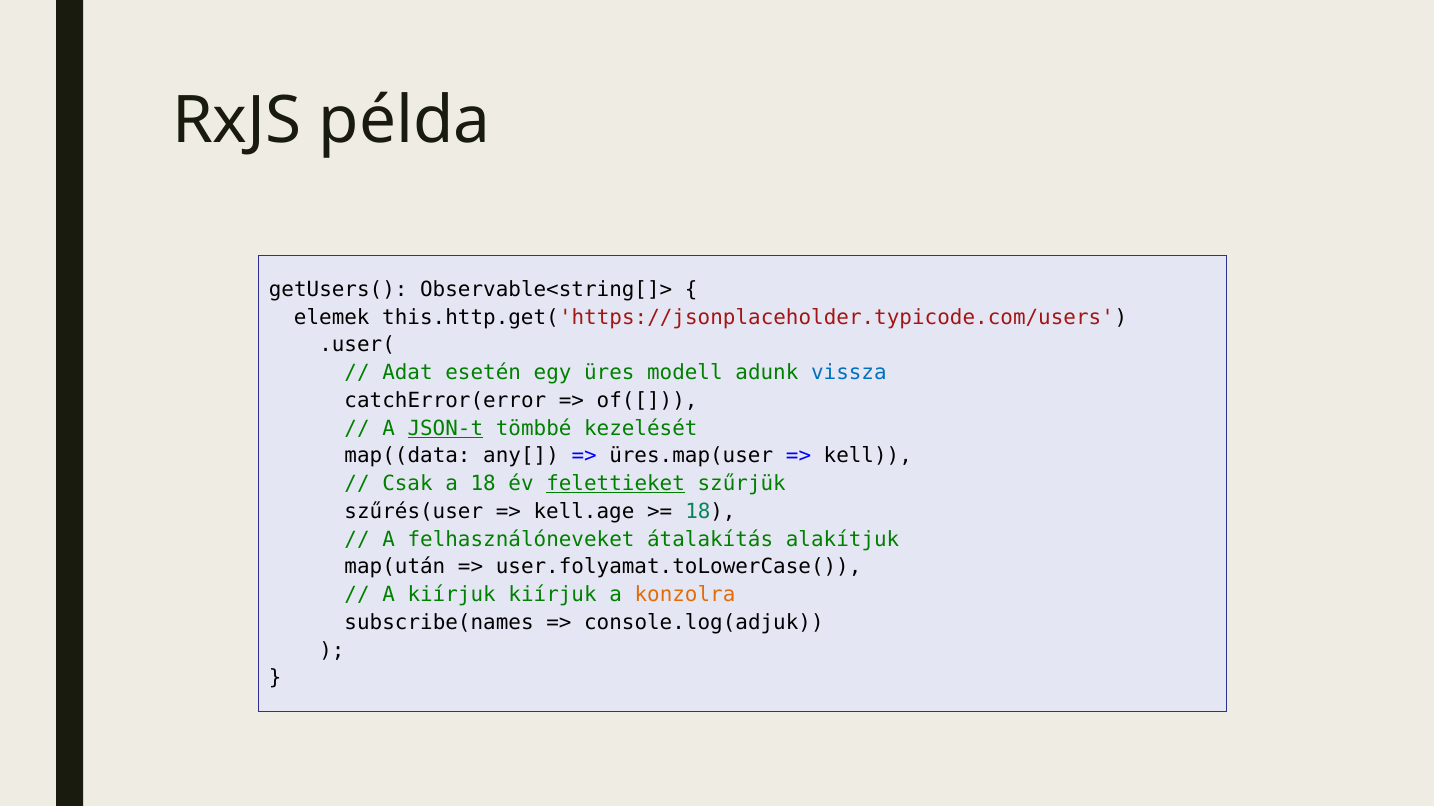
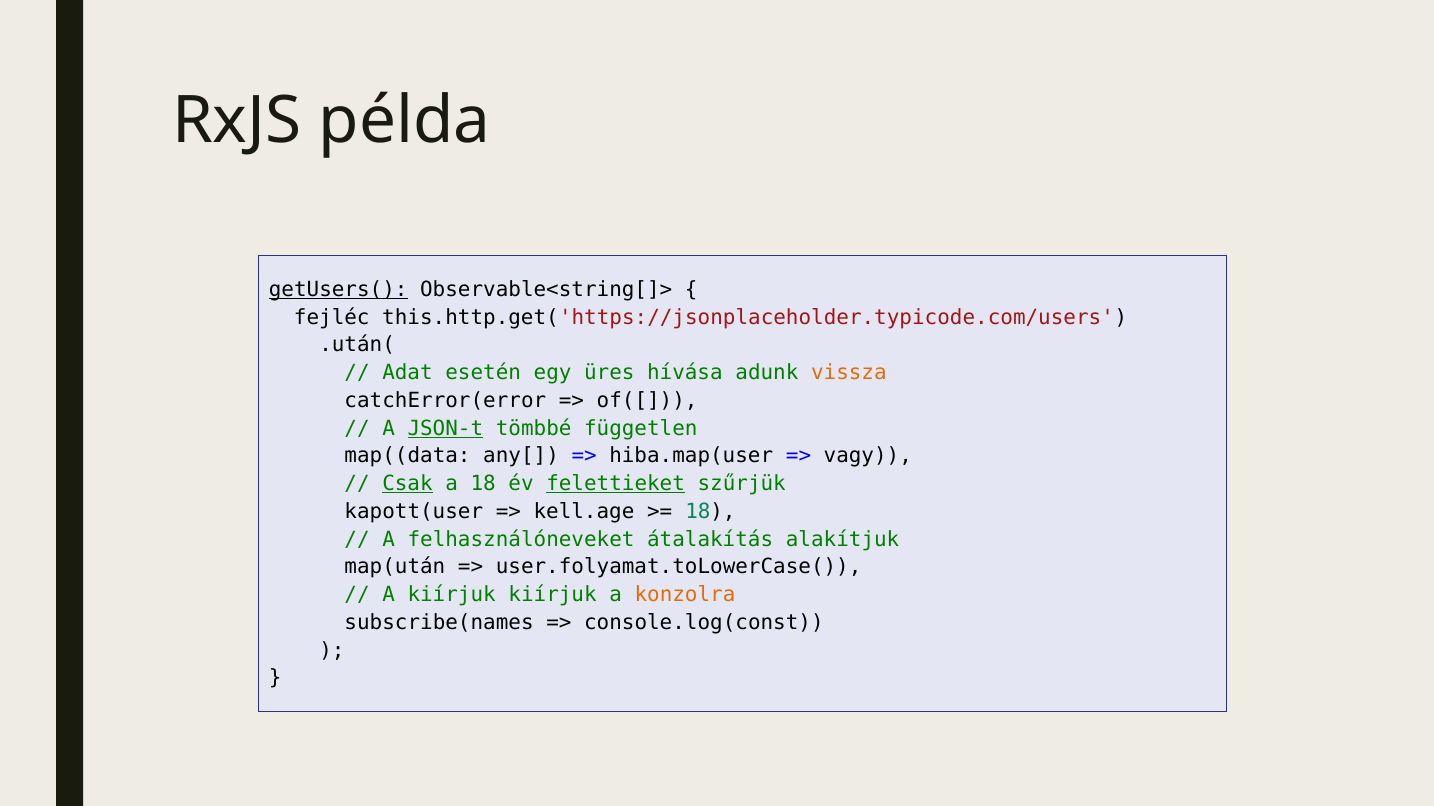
getUsers( underline: none -> present
elemek: elemek -> fejléc
.user(: .user( -> .után(
modell: modell -> hívása
vissza colour: blue -> orange
kezelését: kezelését -> független
üres.map(user: üres.map(user -> hiba.map(user
kell: kell -> vagy
Csak underline: none -> present
szűrés(user: szűrés(user -> kapott(user
console.log(adjuk: console.log(adjuk -> console.log(const
